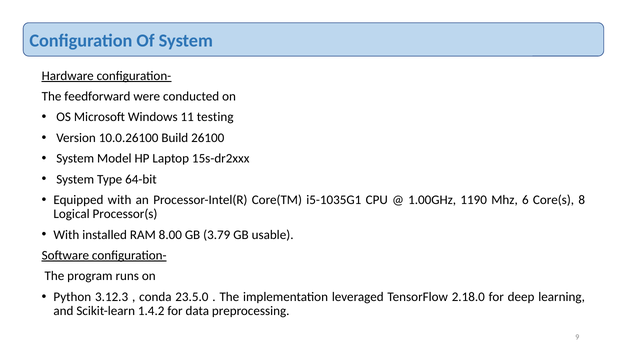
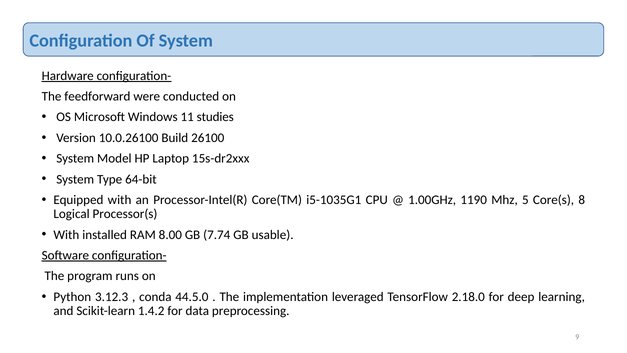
testing: testing -> studies
6: 6 -> 5
3.79: 3.79 -> 7.74
23.5.0: 23.5.0 -> 44.5.0
